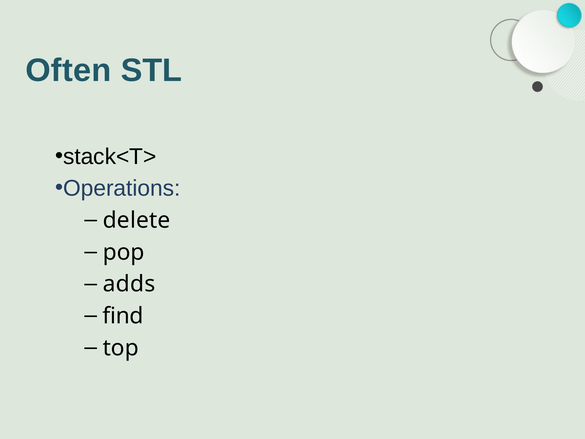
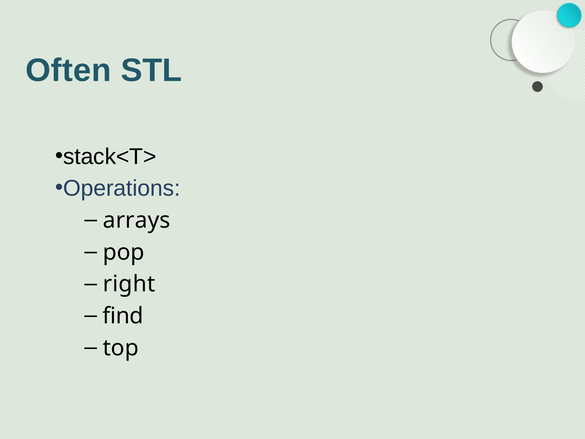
delete: delete -> arrays
adds: adds -> right
